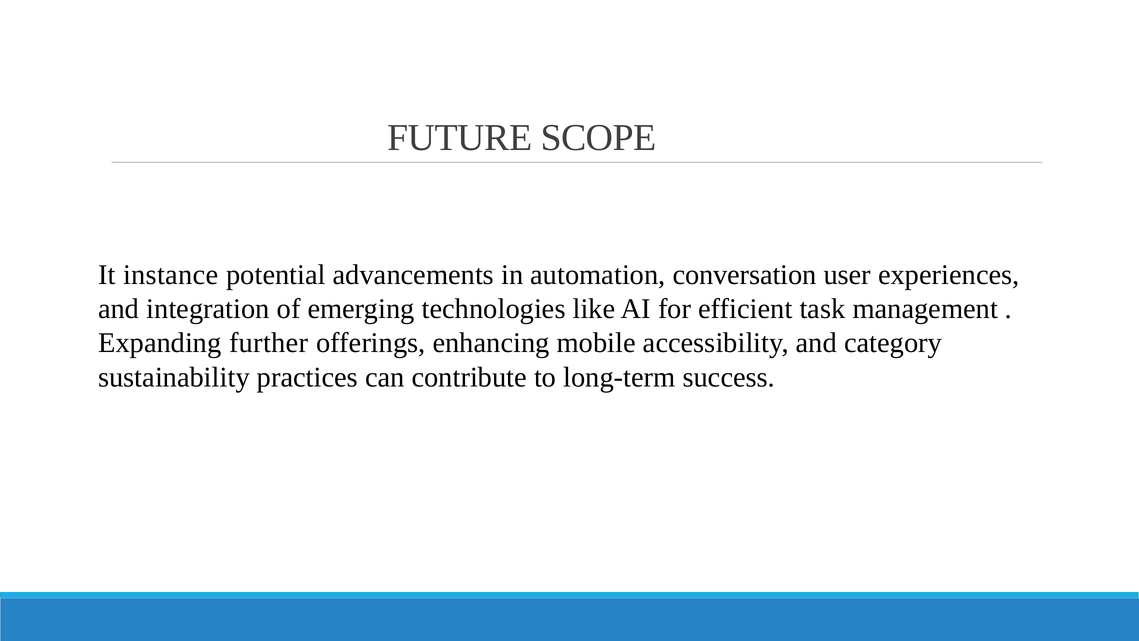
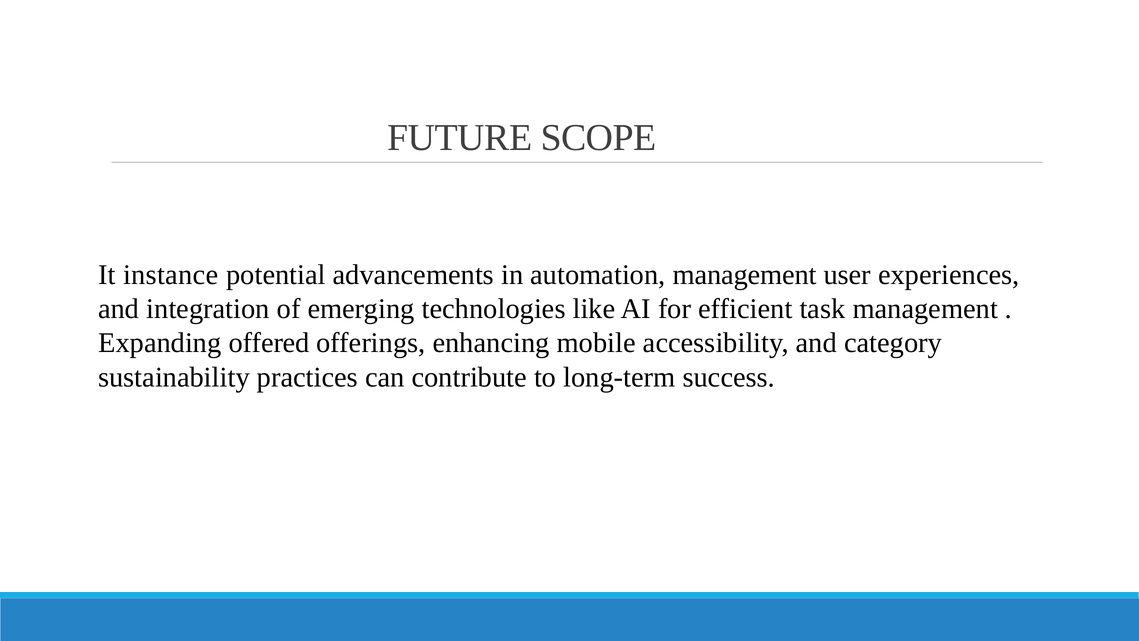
automation conversation: conversation -> management
further: further -> offered
